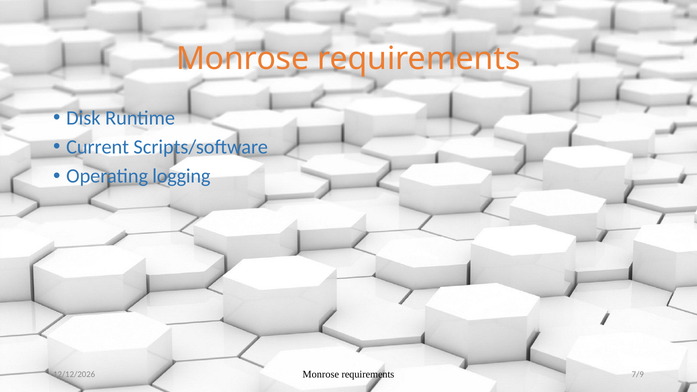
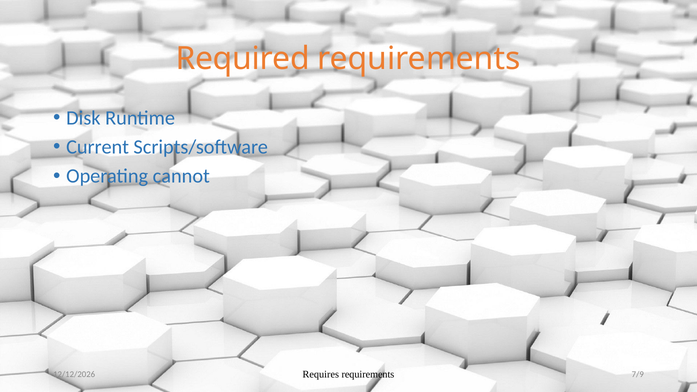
Monrose at (243, 59): Monrose -> Required
logging: logging -> cannot
Monrose at (321, 375): Monrose -> Requires
